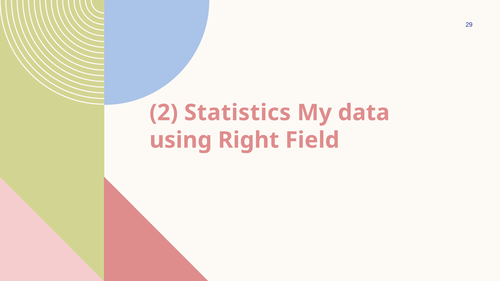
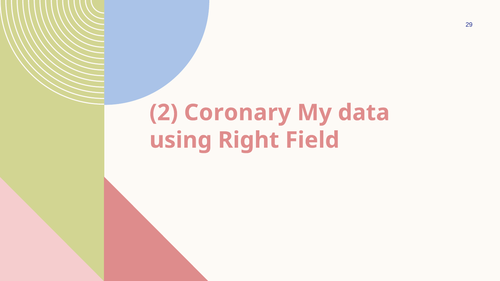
Statistics: Statistics -> Coronary
